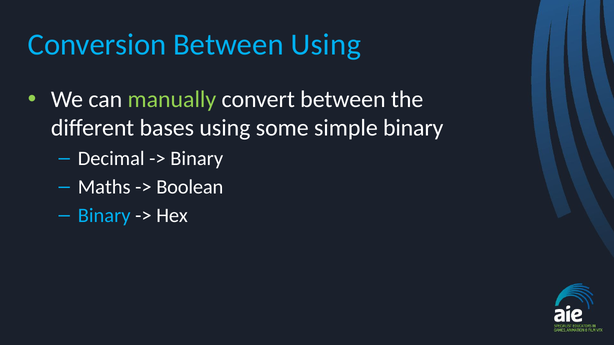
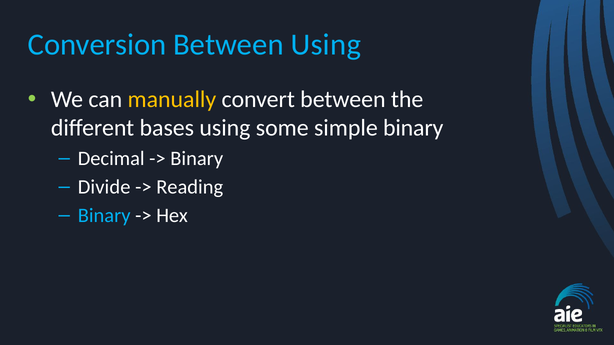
manually colour: light green -> yellow
Maths: Maths -> Divide
Boolean: Boolean -> Reading
